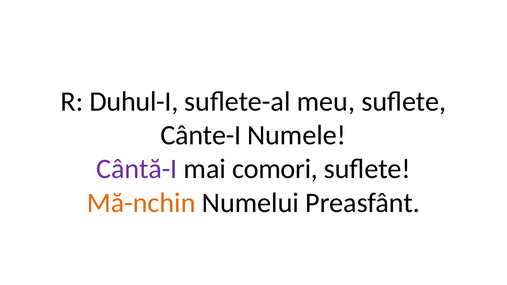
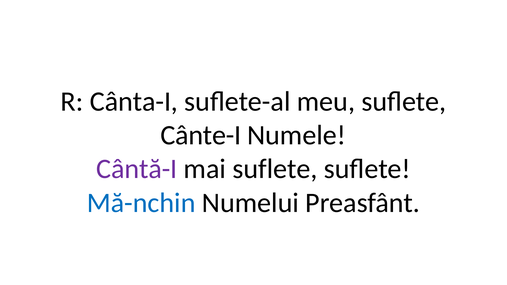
Duhul-I: Duhul-I -> Cânta-I
mai comori: comori -> suflete
Mă-nchin colour: orange -> blue
